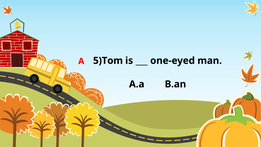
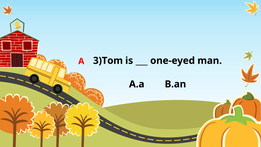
5)Tom: 5)Tom -> 3)Tom
